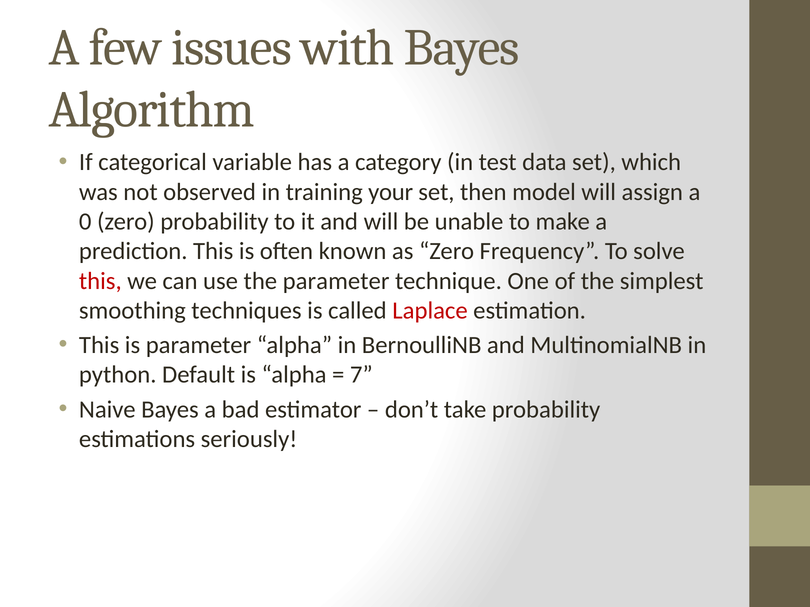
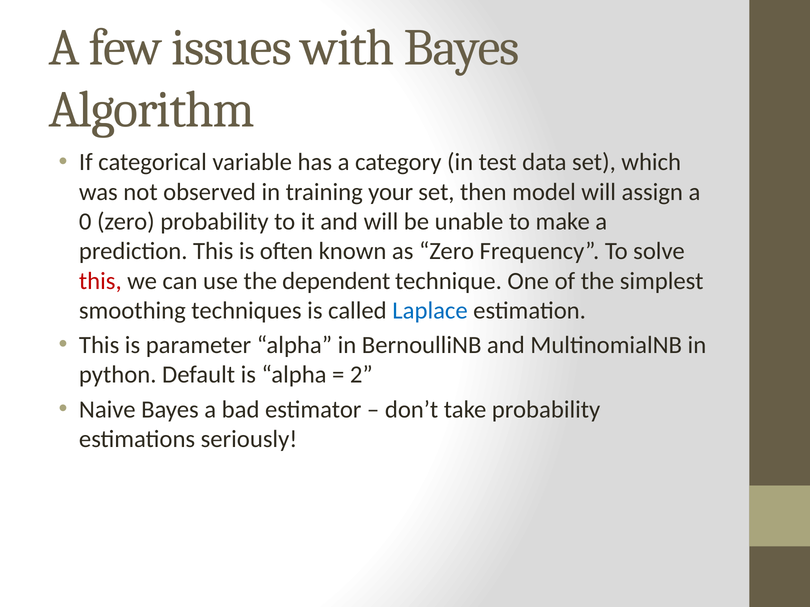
the parameter: parameter -> dependent
Laplace colour: red -> blue
7: 7 -> 2
